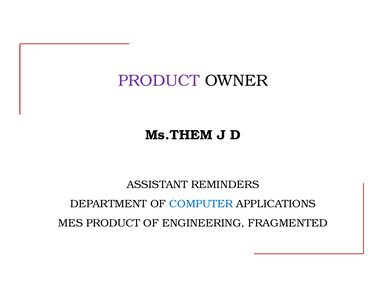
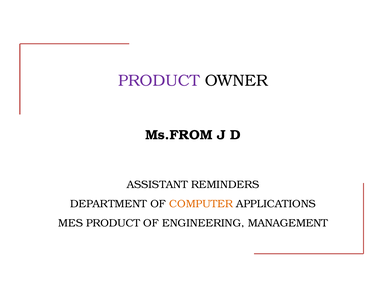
Ms.THEM: Ms.THEM -> Ms.FROM
COMPUTER colour: blue -> orange
FRAGMENTED: FRAGMENTED -> MANAGEMENT
